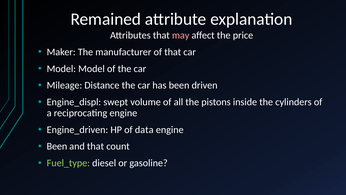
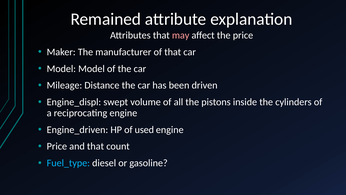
data: data -> used
Been at (57, 146): Been -> Price
Fuel_type colour: light green -> light blue
